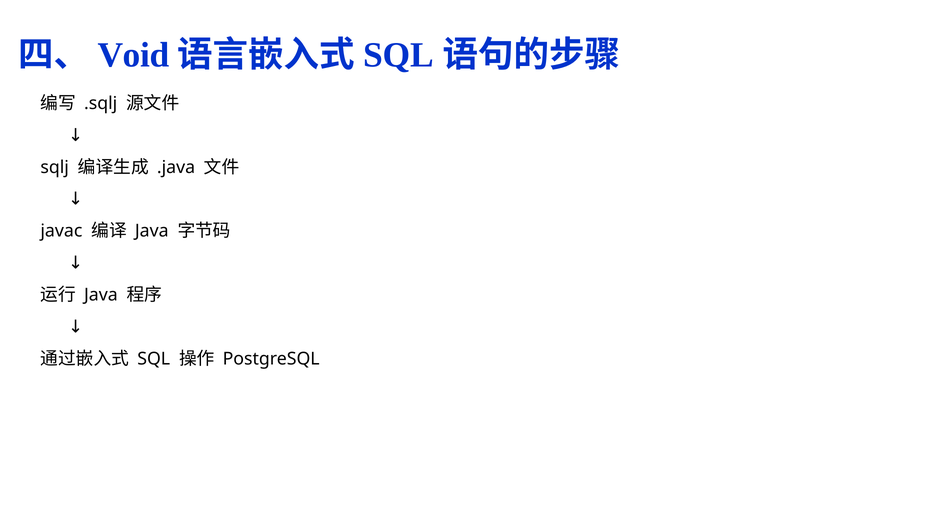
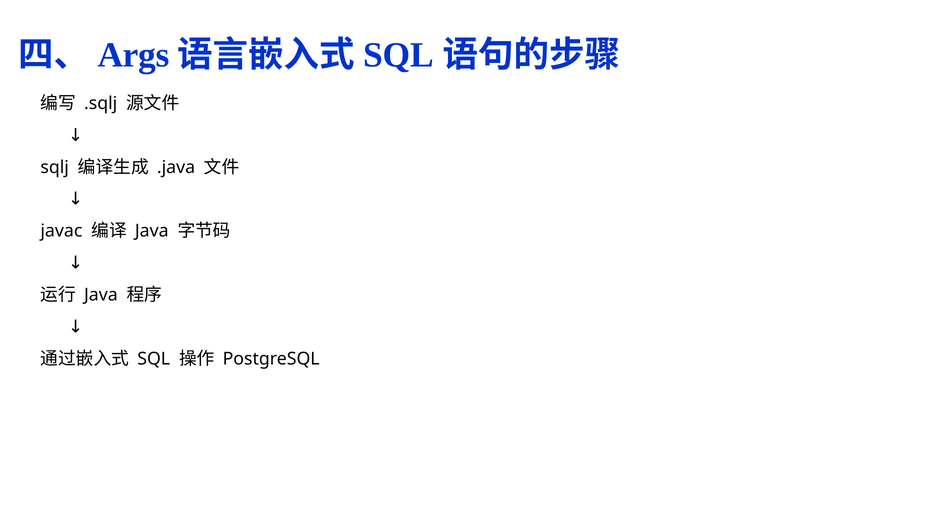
Void: Void -> Args
